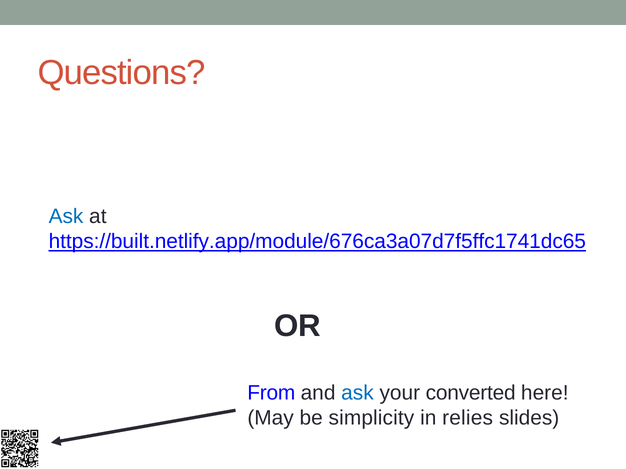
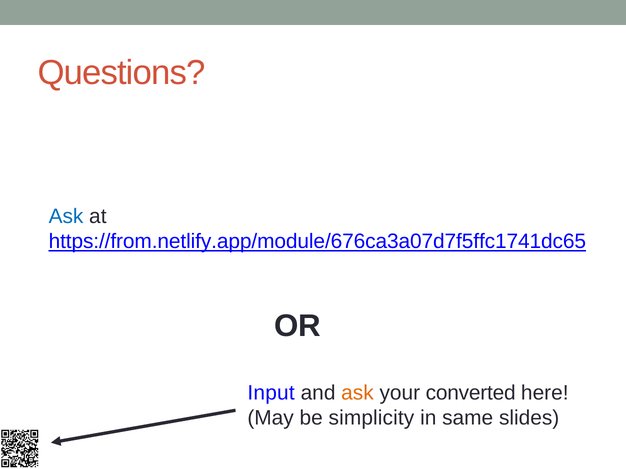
https://built.netlify.app/module/676ca3a07d7f5ffc1741dc65: https://built.netlify.app/module/676ca3a07d7f5ffc1741dc65 -> https://from.netlify.app/module/676ca3a07d7f5ffc1741dc65
From: From -> Input
ask at (357, 393) colour: blue -> orange
relies: relies -> same
